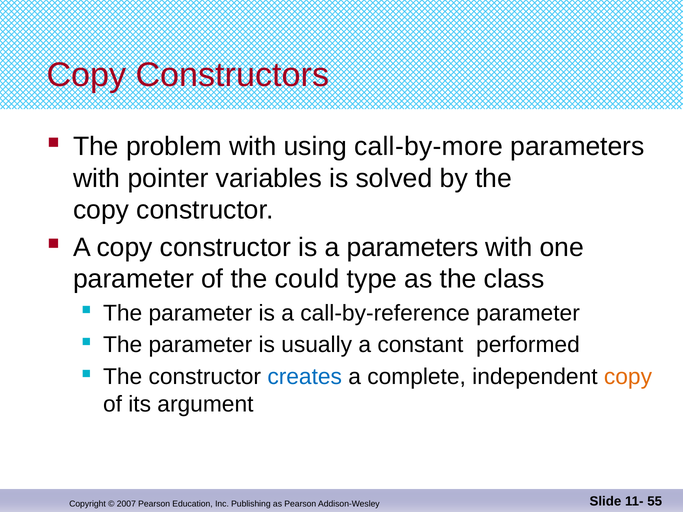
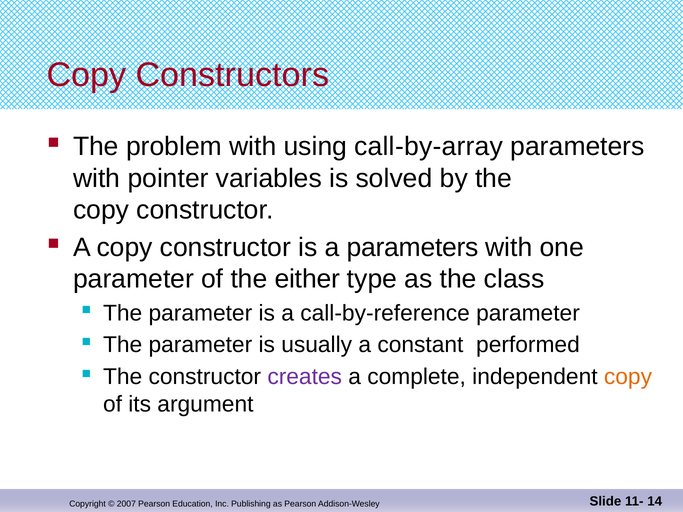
call-by-more: call-by-more -> call-by-array
could: could -> either
creates colour: blue -> purple
55: 55 -> 14
